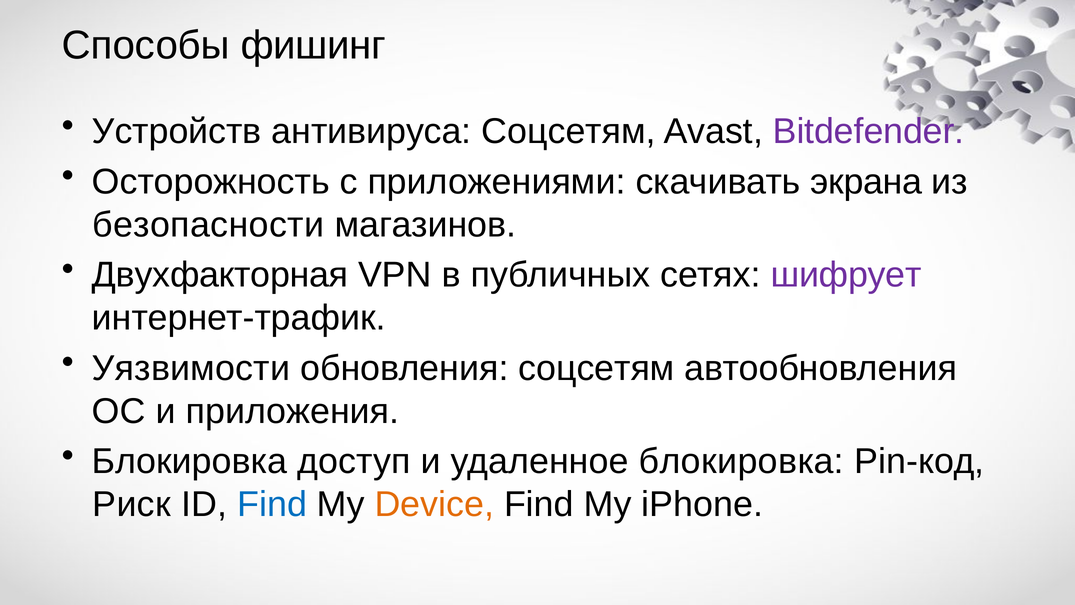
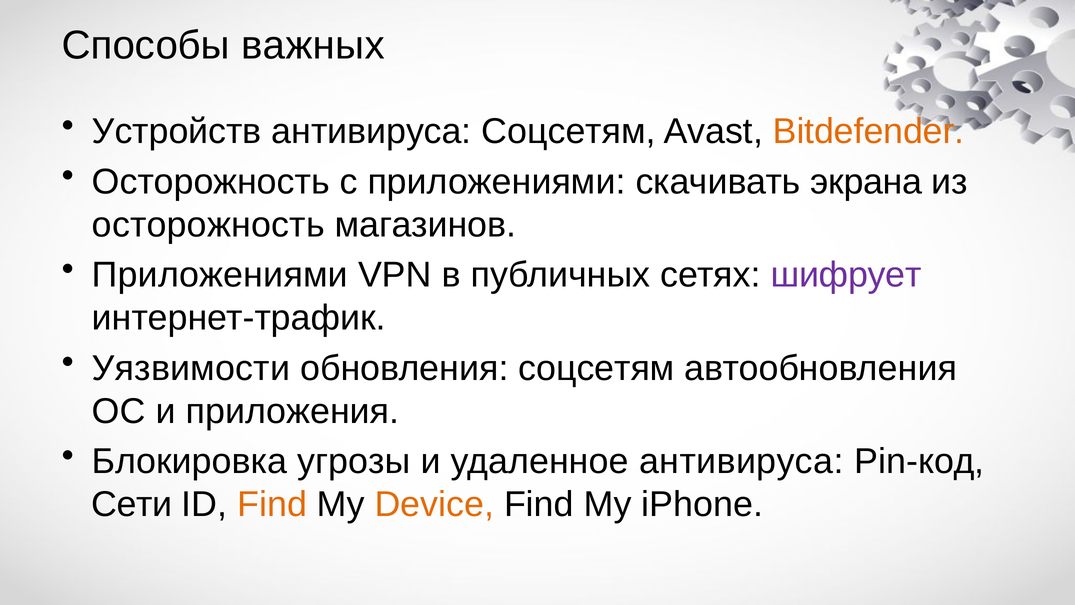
фишинг: фишинг -> важных
Bitdefender colour: purple -> orange
безопасности at (208, 225): безопасности -> осторожность
Двухфакторная at (220, 275): Двухфакторная -> Приложениями
доступ: доступ -> угрозы
удаленное блокировка: блокировка -> антивируса
Риск: Риск -> Сети
Find at (272, 504) colour: blue -> orange
